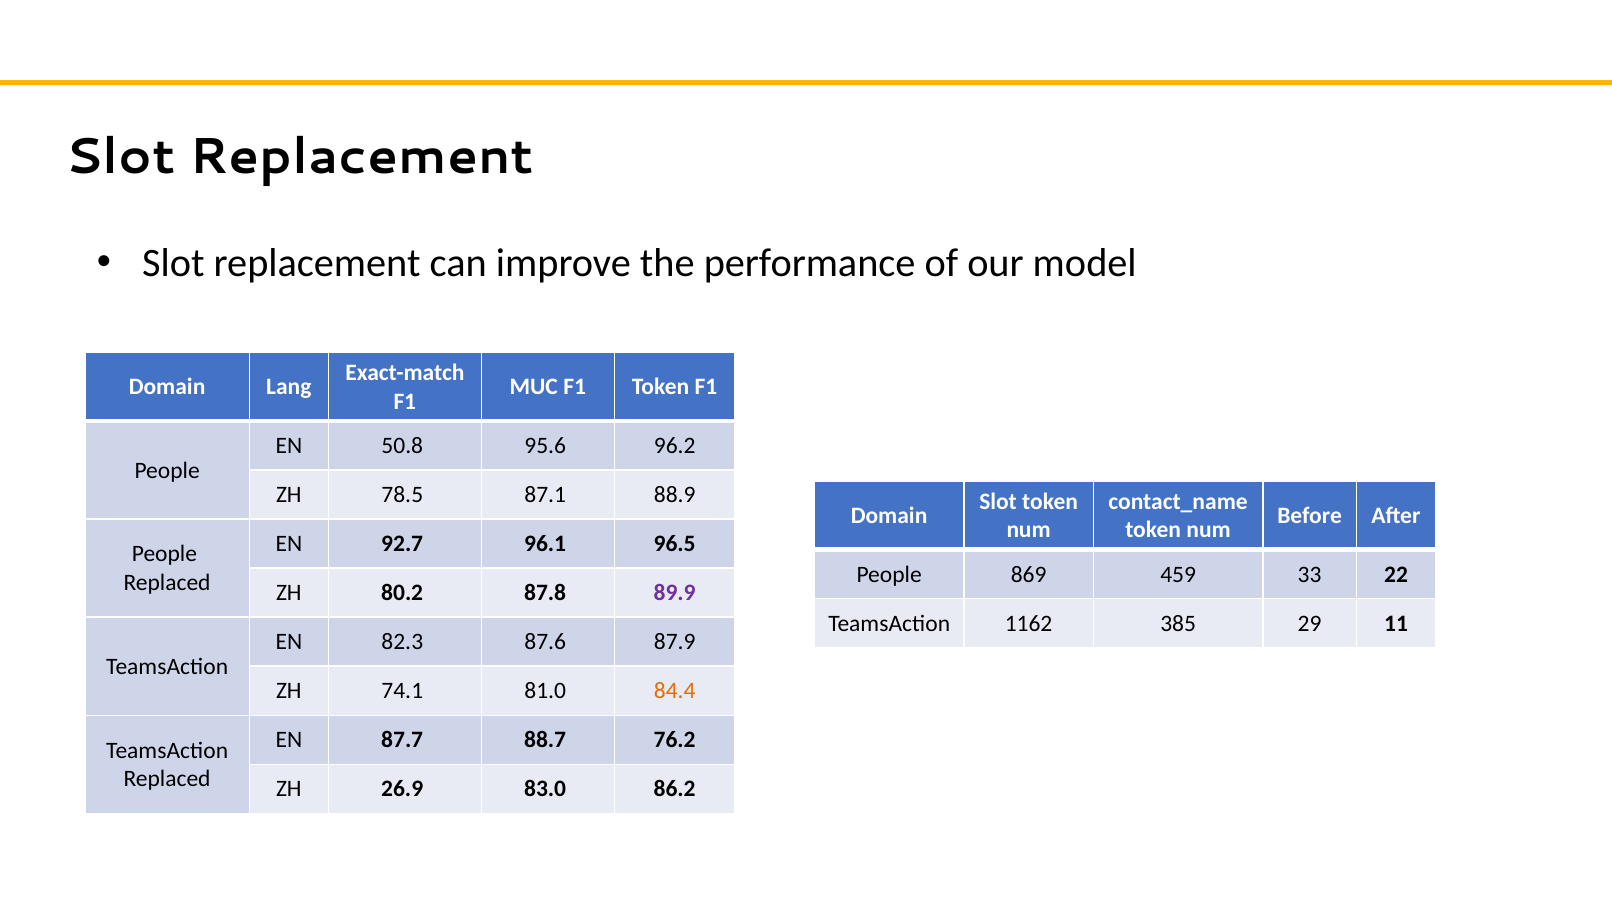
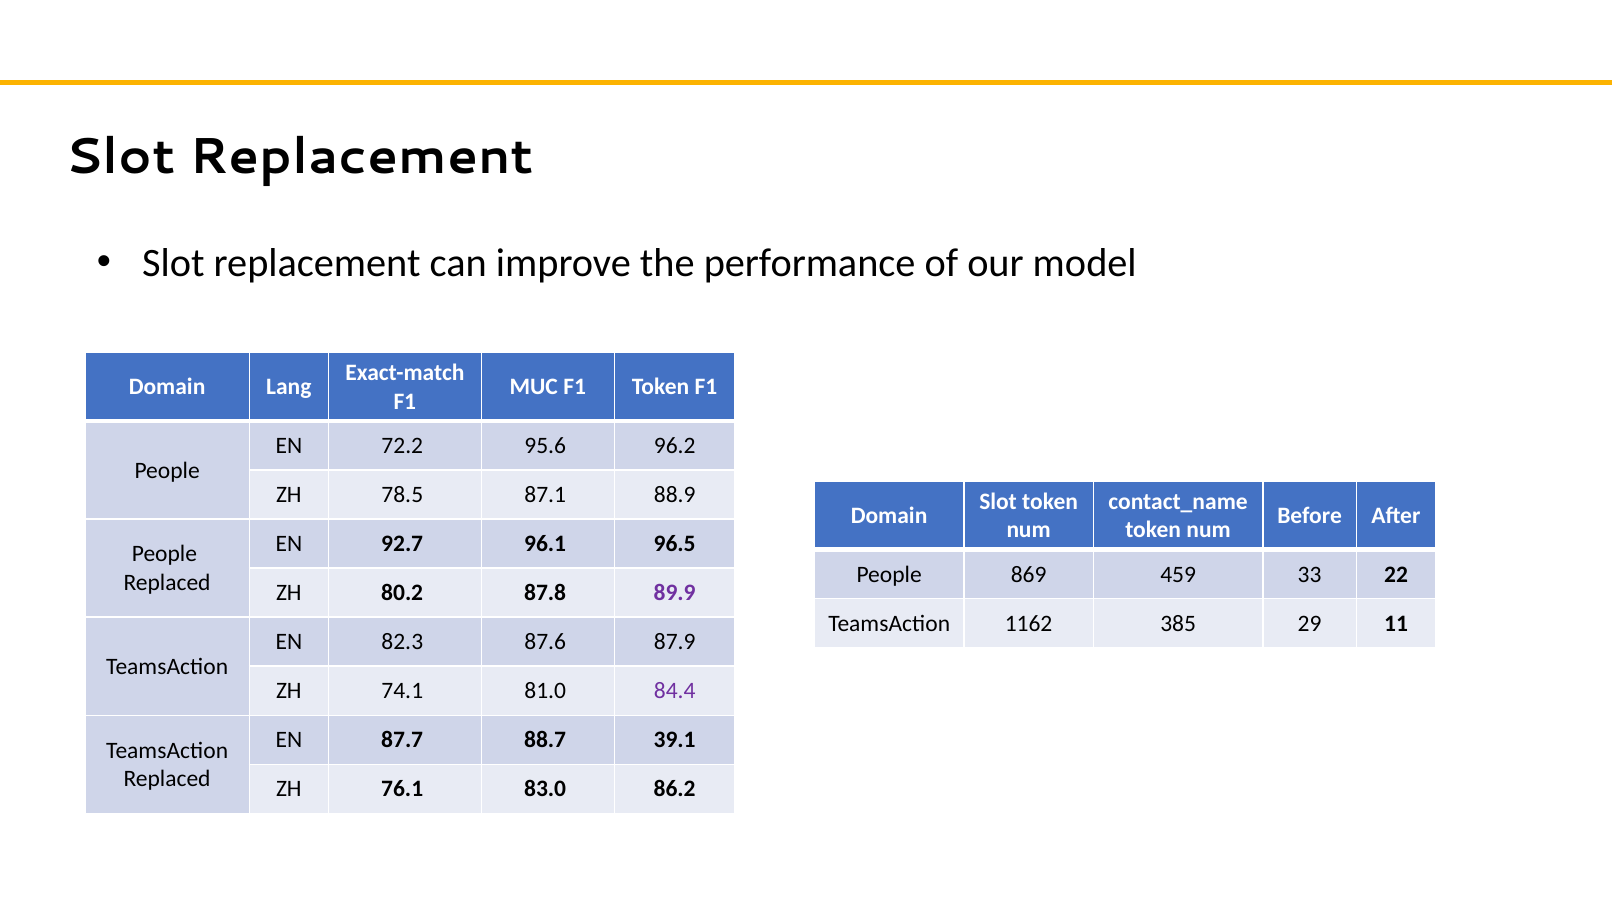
50.8: 50.8 -> 72.2
84.4 colour: orange -> purple
76.2: 76.2 -> 39.1
26.9: 26.9 -> 76.1
